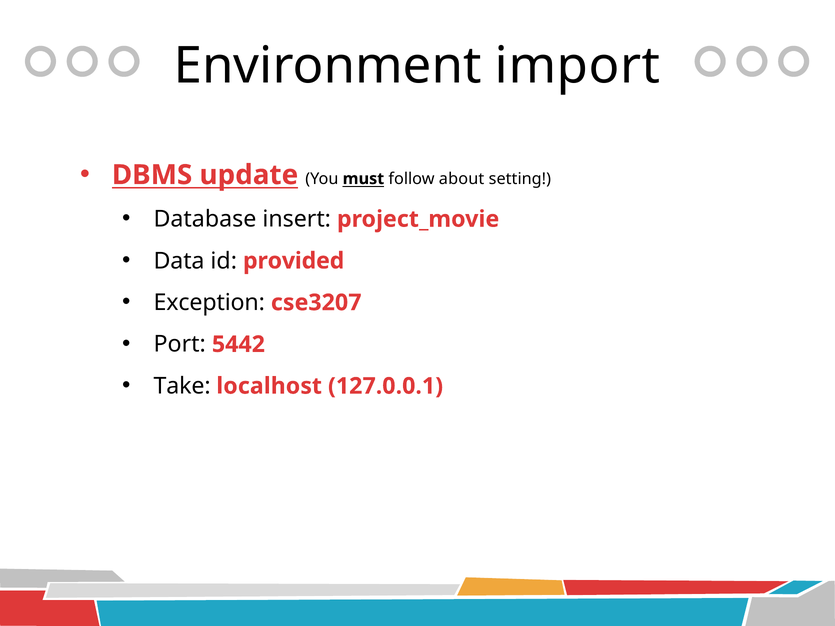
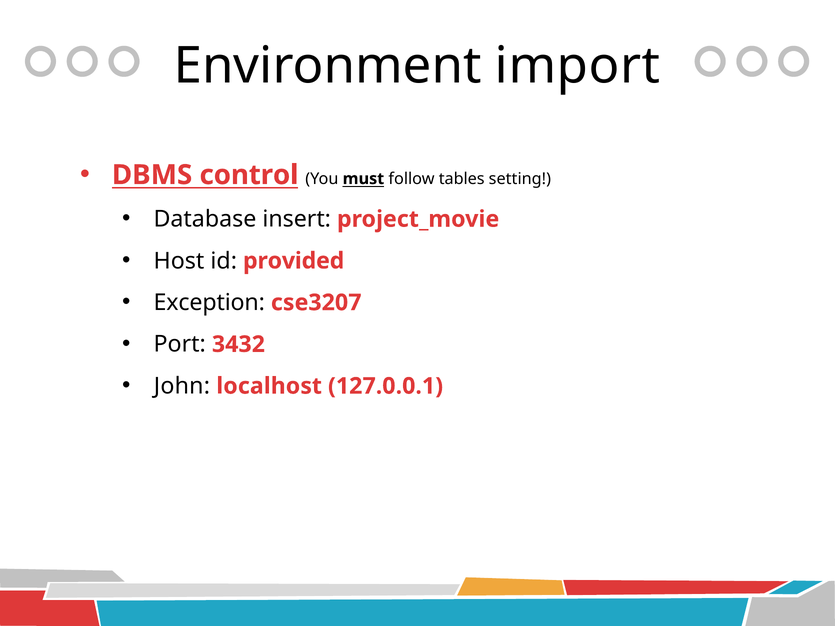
update: update -> control
about: about -> tables
Data: Data -> Host
5442: 5442 -> 3432
Take: Take -> John
